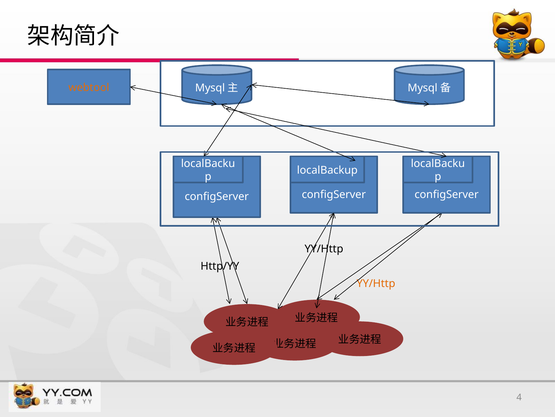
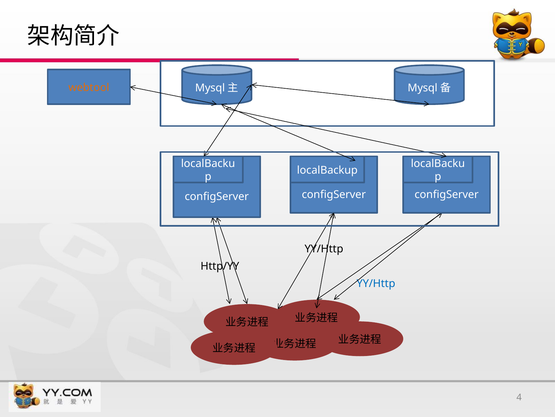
YY/Http at (376, 283) colour: orange -> blue
